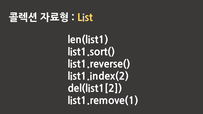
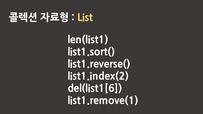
del(list1[2: del(list1[2 -> del(list1[6
